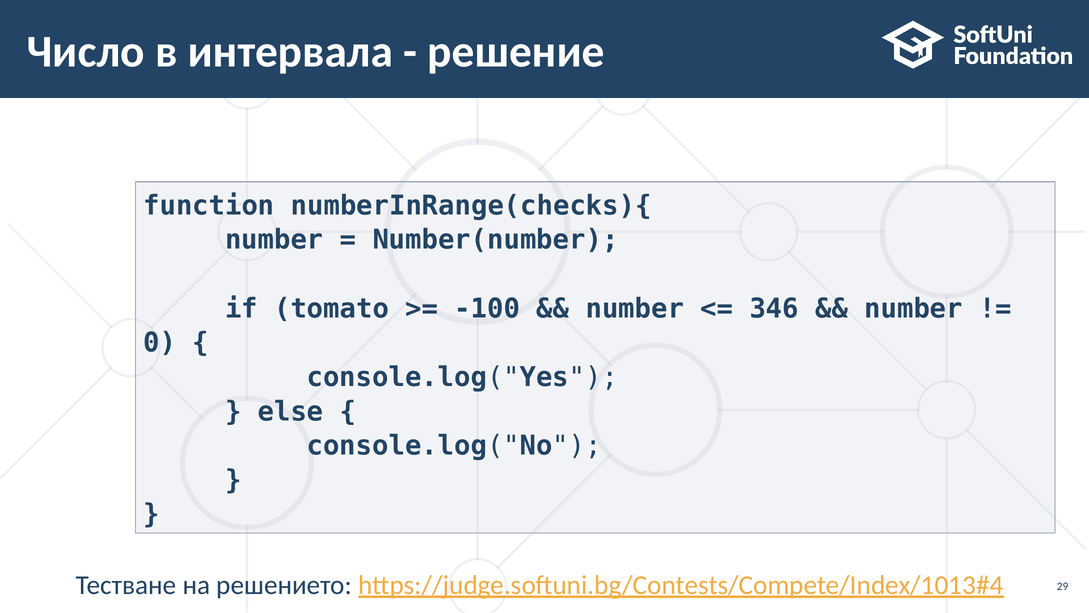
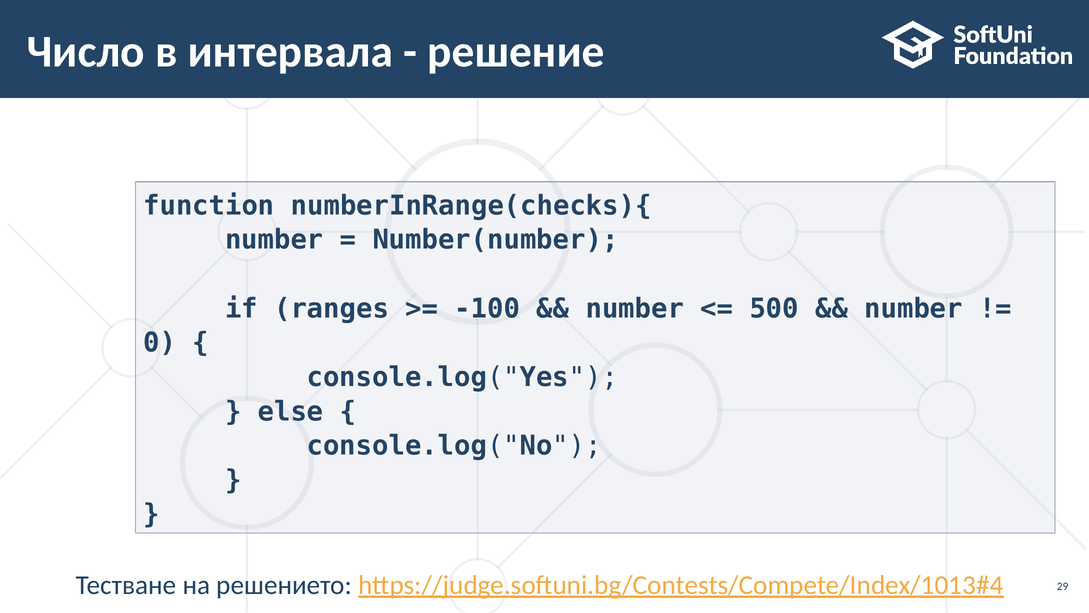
tomato: tomato -> ranges
346: 346 -> 500
